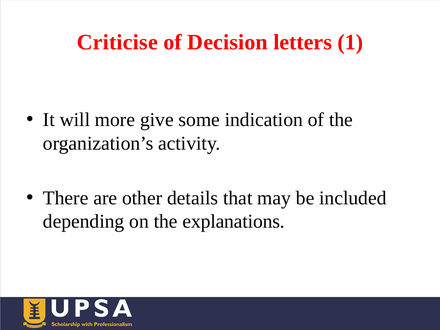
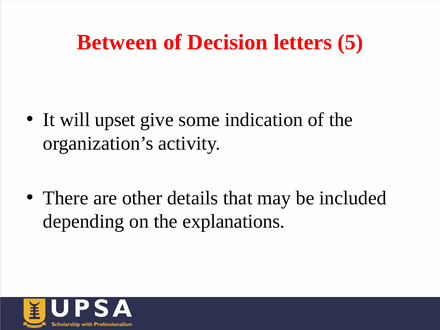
Criticise: Criticise -> Between
1: 1 -> 5
more: more -> upset
